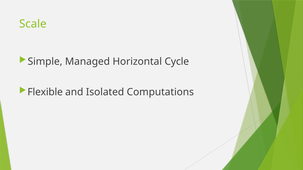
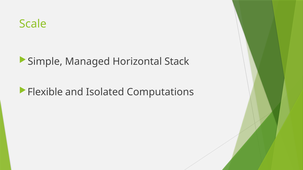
Cycle: Cycle -> Stack
